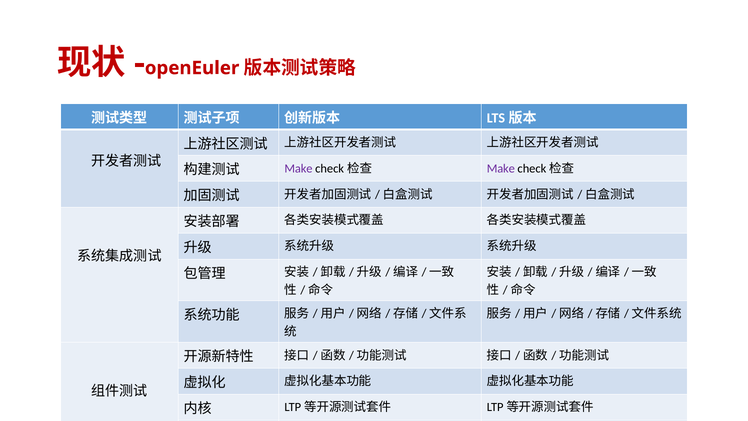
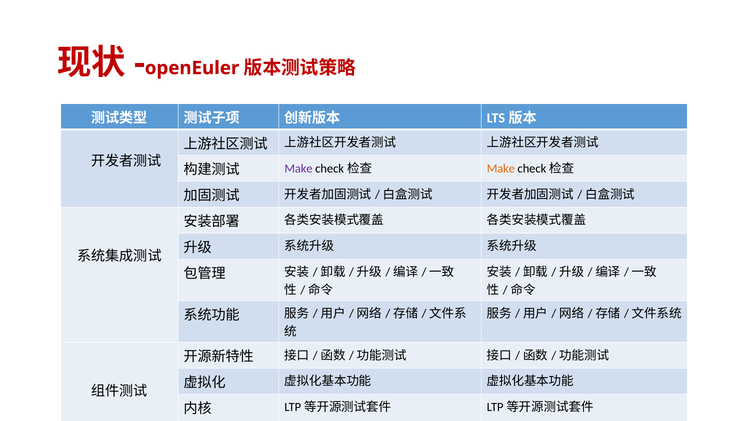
Make at (501, 168) colour: purple -> orange
